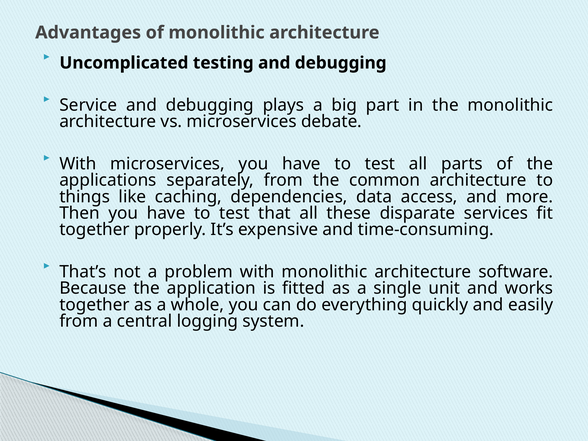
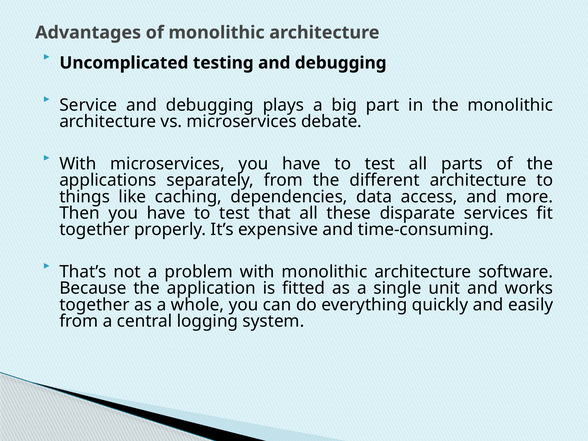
common: common -> different
